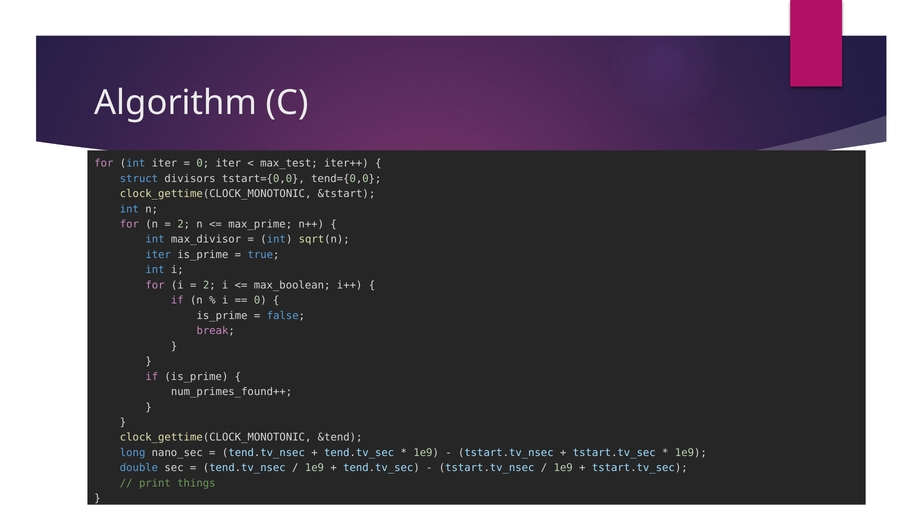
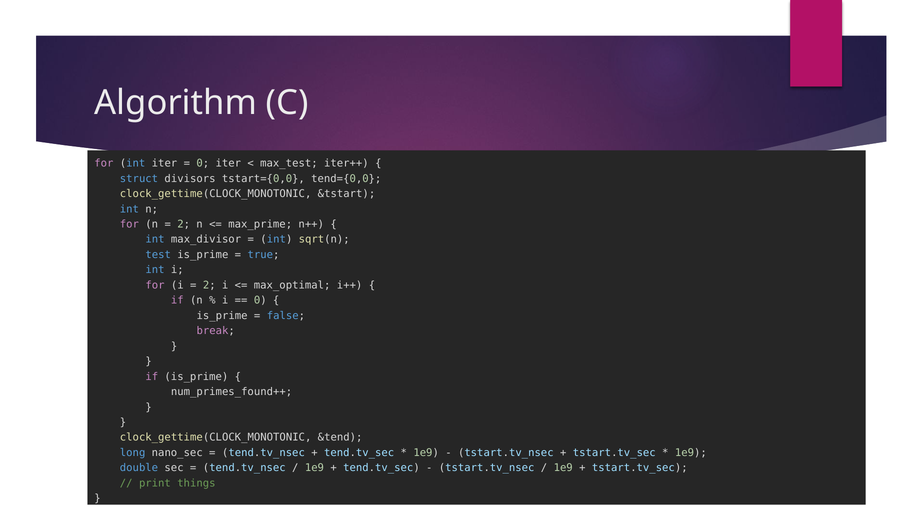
iter at (158, 255): iter -> test
max_boolean: max_boolean -> max_optimal
